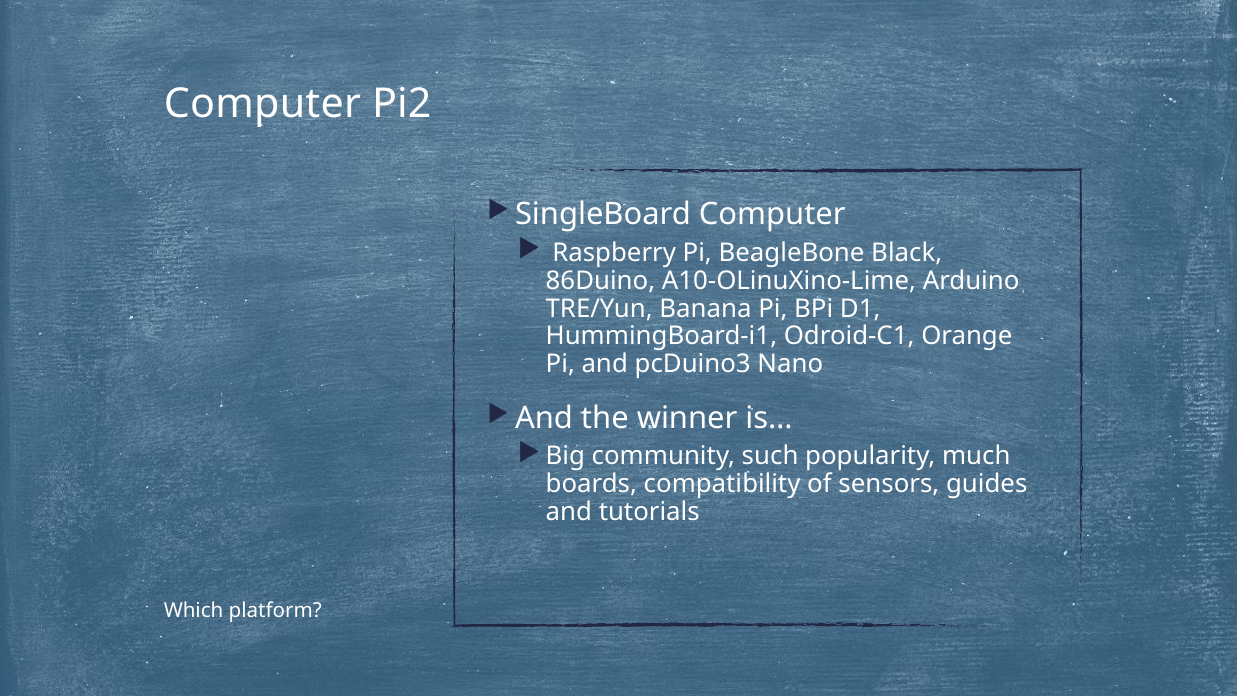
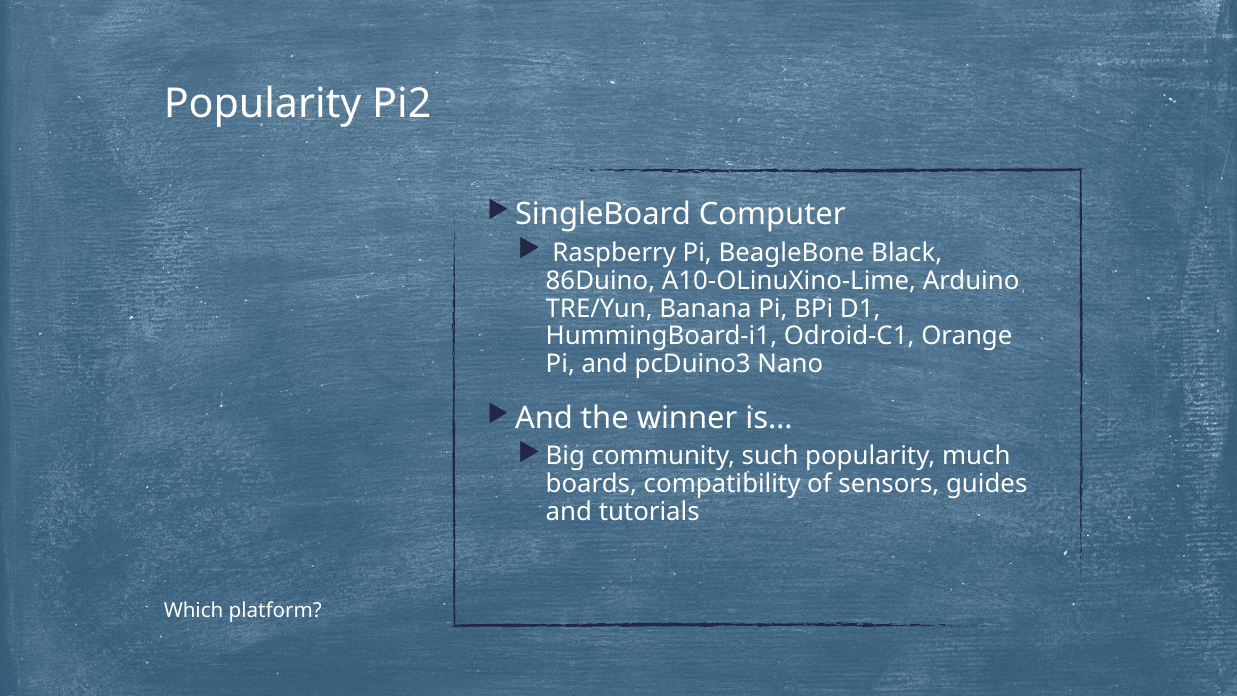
Computer at (262, 104): Computer -> Popularity
